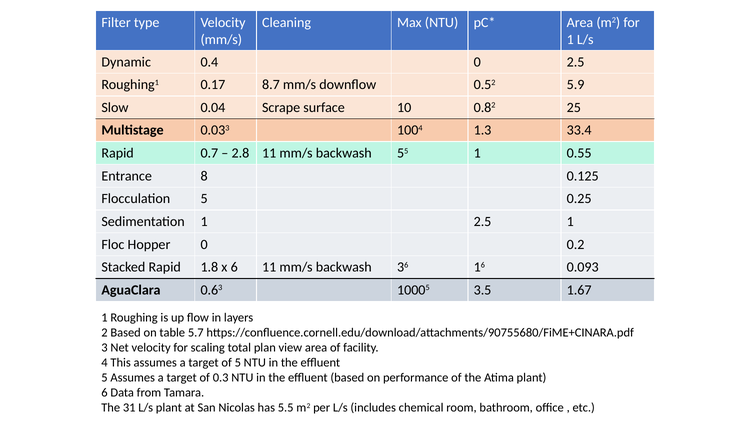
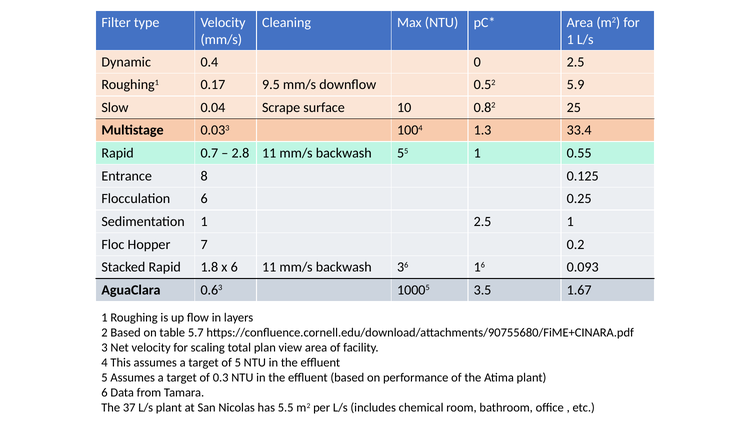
8.7: 8.7 -> 9.5
Flocculation 5: 5 -> 6
Hopper 0: 0 -> 7
31: 31 -> 37
